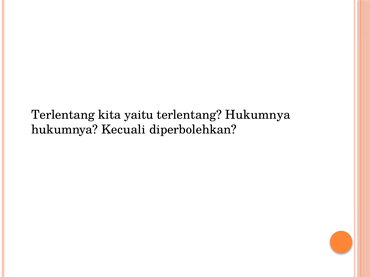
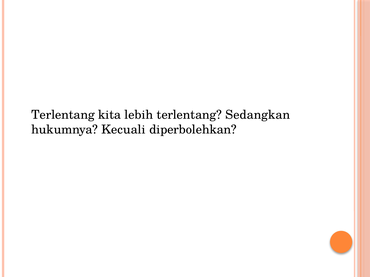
yaitu: yaitu -> lebih
terlentang Hukumnya: Hukumnya -> Sedangkan
